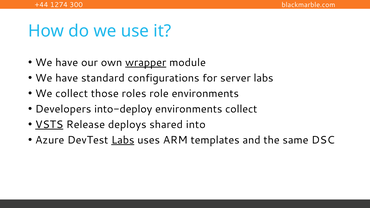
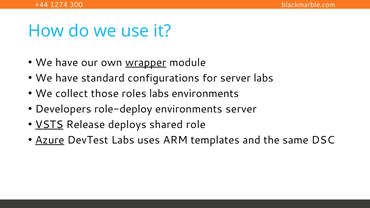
roles role: role -> labs
into-deploy: into-deploy -> role-deploy
environments collect: collect -> server
into: into -> role
Azure underline: none -> present
Labs at (123, 140) underline: present -> none
